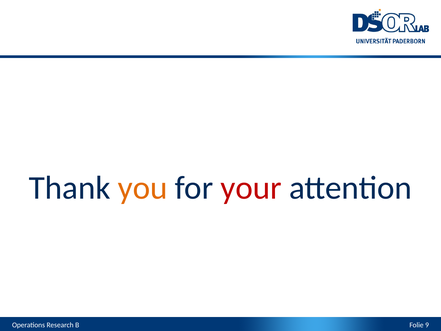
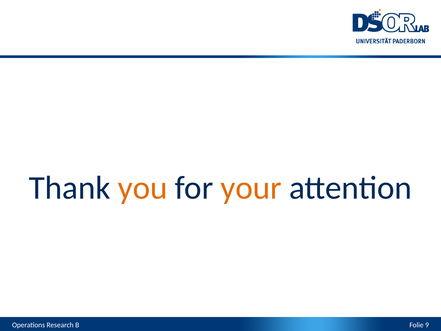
your colour: red -> orange
